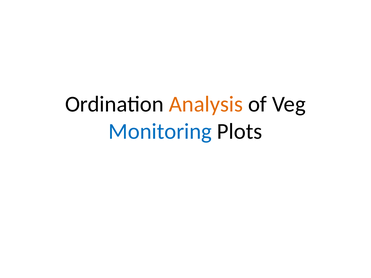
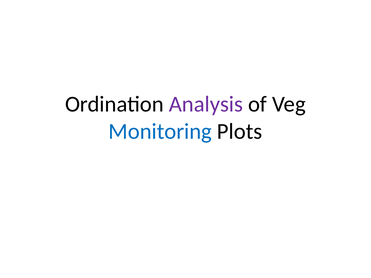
Analysis colour: orange -> purple
